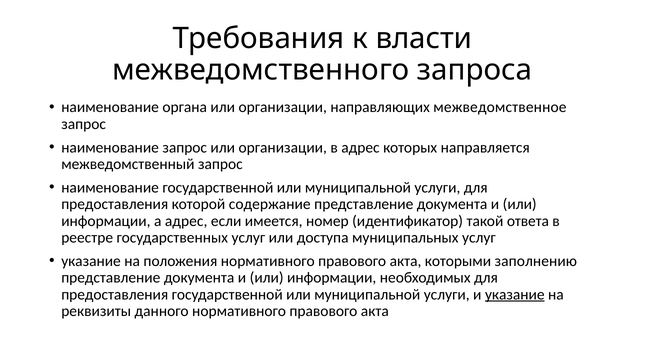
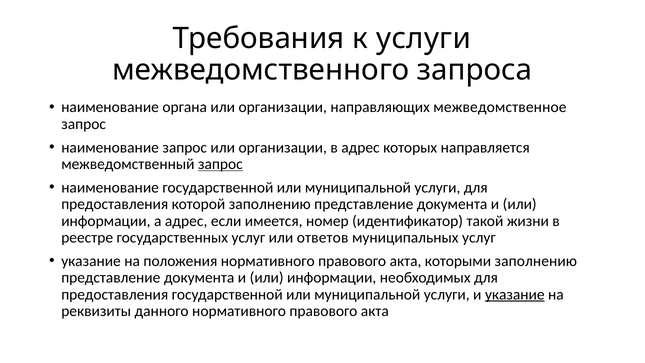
к власти: власти -> услуги
запрос at (220, 164) underline: none -> present
которой содержание: содержание -> заполнению
ответа: ответа -> жизни
доступа: доступа -> ответов
